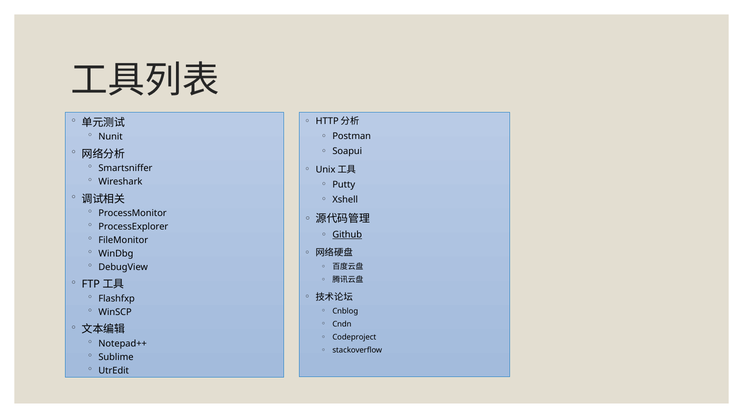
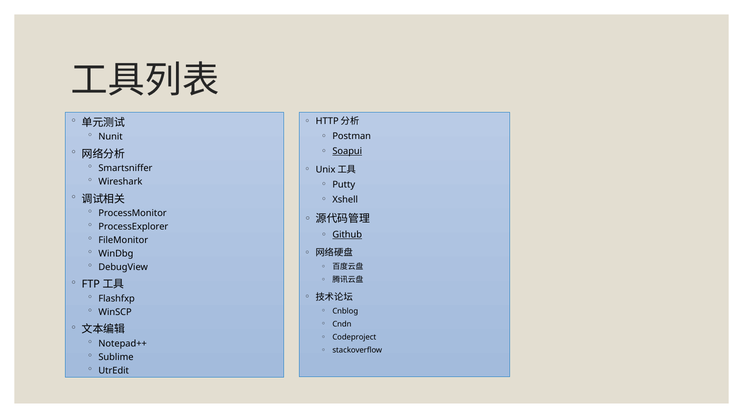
Soapui underline: none -> present
